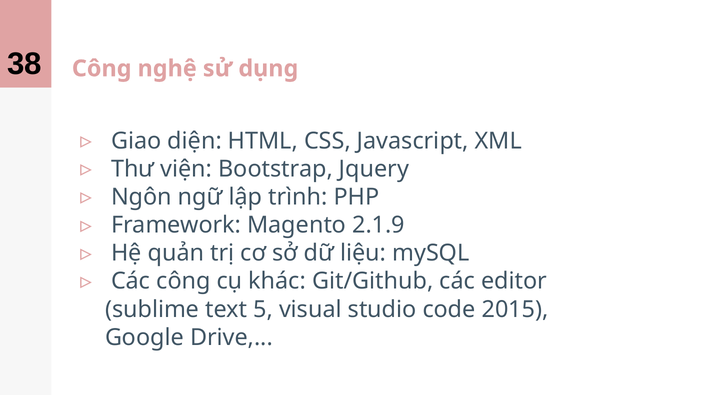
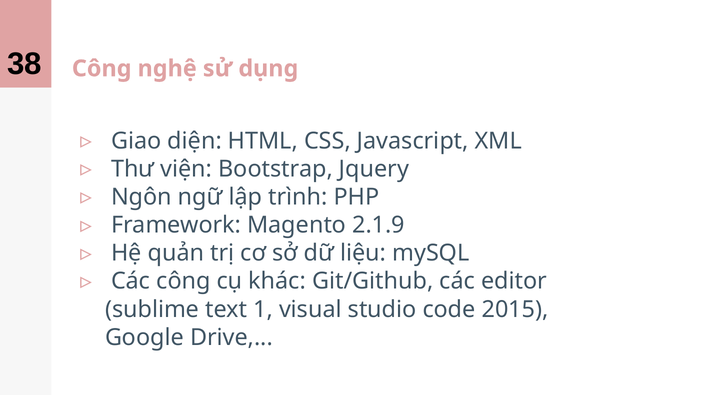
5: 5 -> 1
